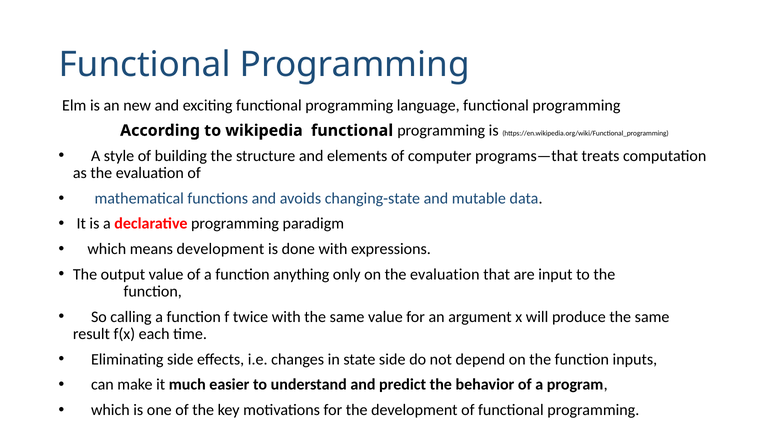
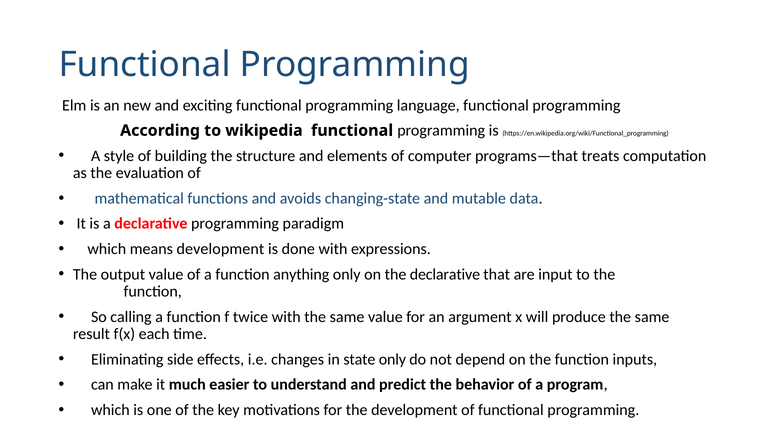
on the evaluation: evaluation -> declarative
state side: side -> only
